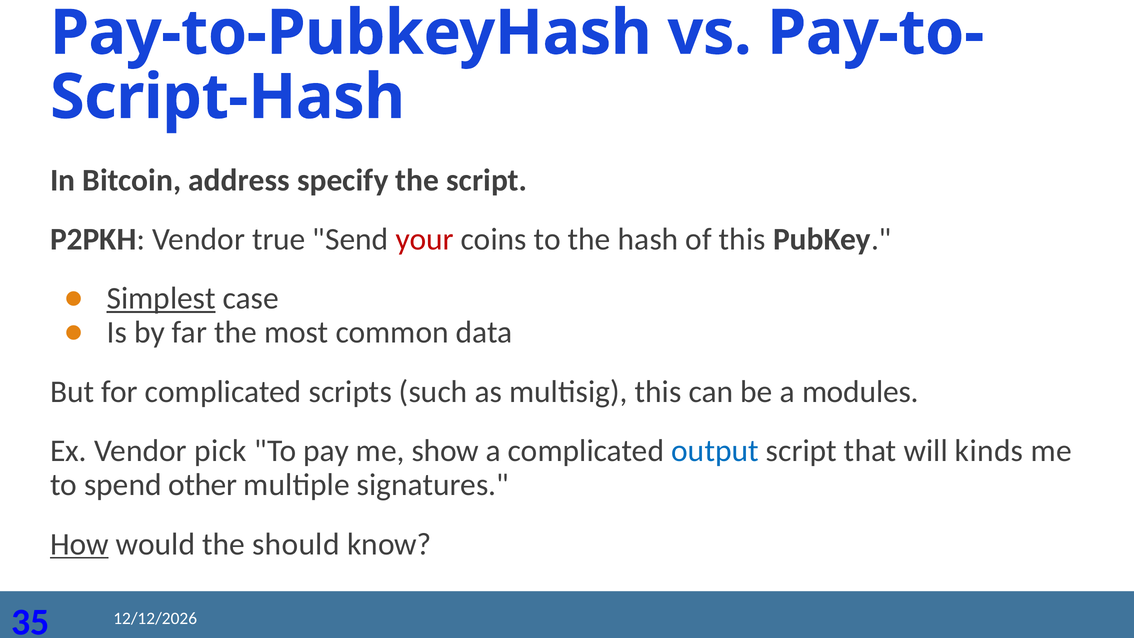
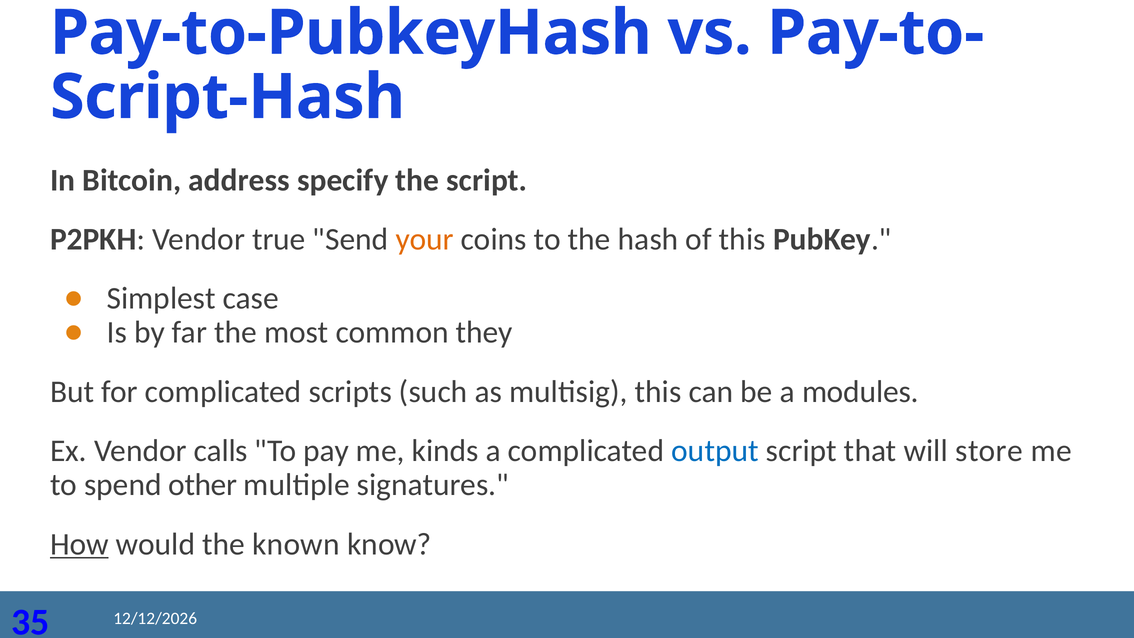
your colour: red -> orange
Simplest underline: present -> none
data: data -> they
pick: pick -> calls
show: show -> kinds
kinds: kinds -> store
should: should -> known
